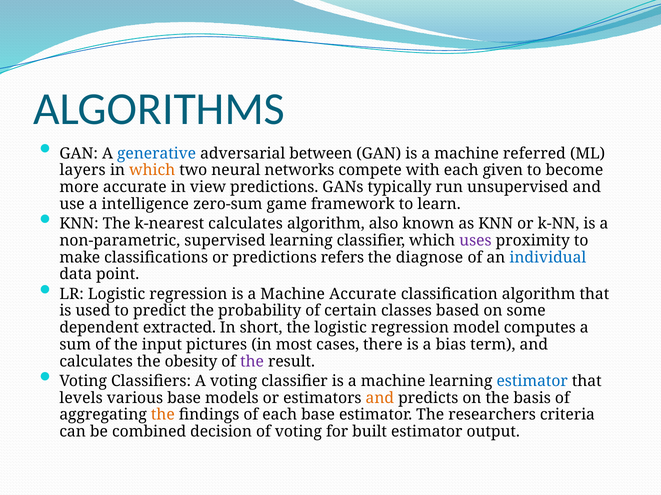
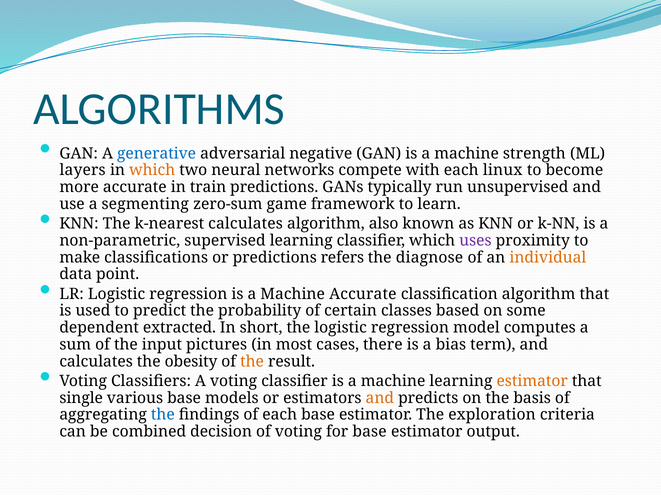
between: between -> negative
referred: referred -> strength
given: given -> linux
view: view -> train
intelligence: intelligence -> segmenting
individual colour: blue -> orange
the at (252, 362) colour: purple -> orange
estimator at (532, 382) colour: blue -> orange
levels: levels -> single
the at (163, 415) colour: orange -> blue
researchers: researchers -> exploration
for built: built -> base
